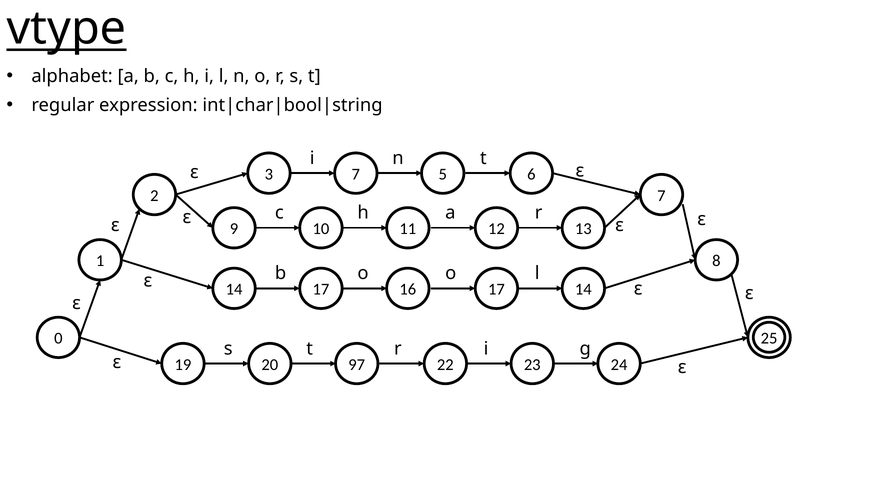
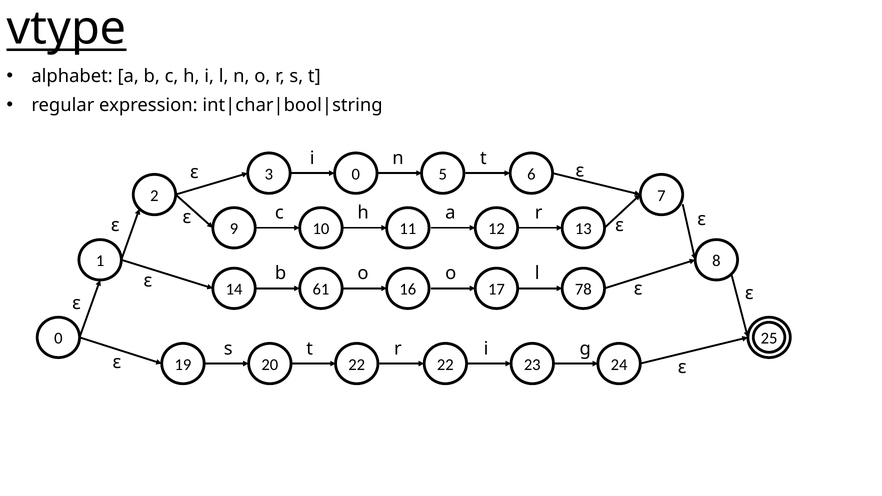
3 7: 7 -> 0
14 17: 17 -> 61
17 14: 14 -> 78
20 97: 97 -> 22
